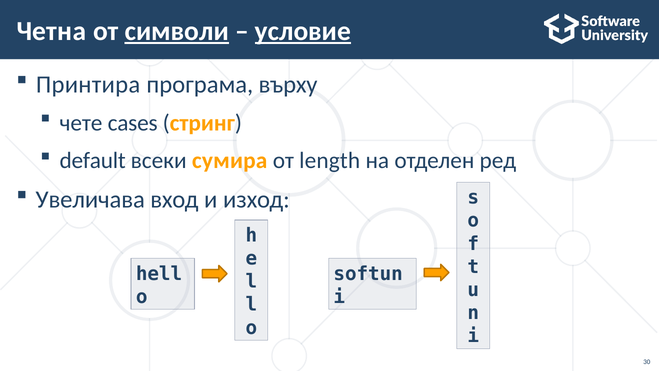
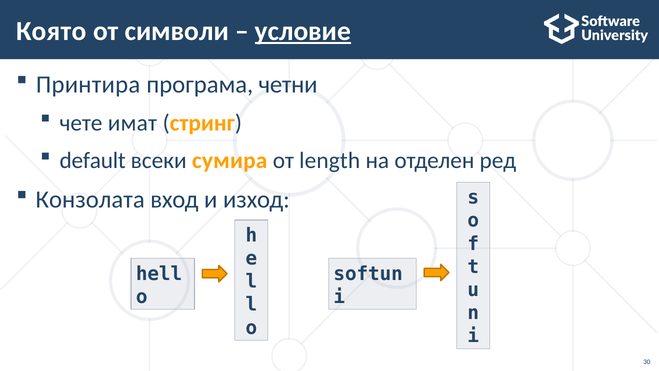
Четна: Четна -> Която
символи underline: present -> none
върху: върху -> четни
cases: cases -> имат
Увеличава: Увеличава -> Конзолата
